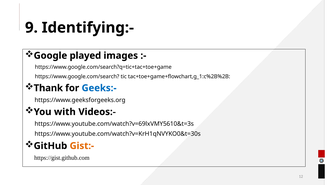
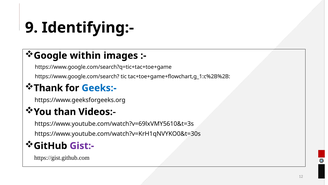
played: played -> within
with: with -> than
Gist:- colour: orange -> purple
